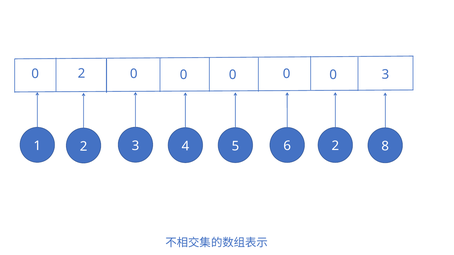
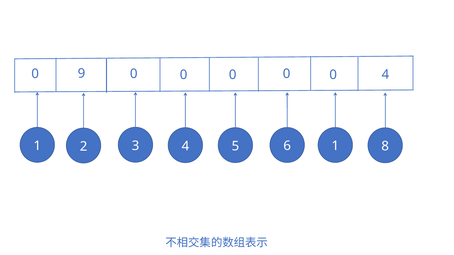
0 2: 2 -> 9
0 3: 3 -> 4
6 2: 2 -> 1
